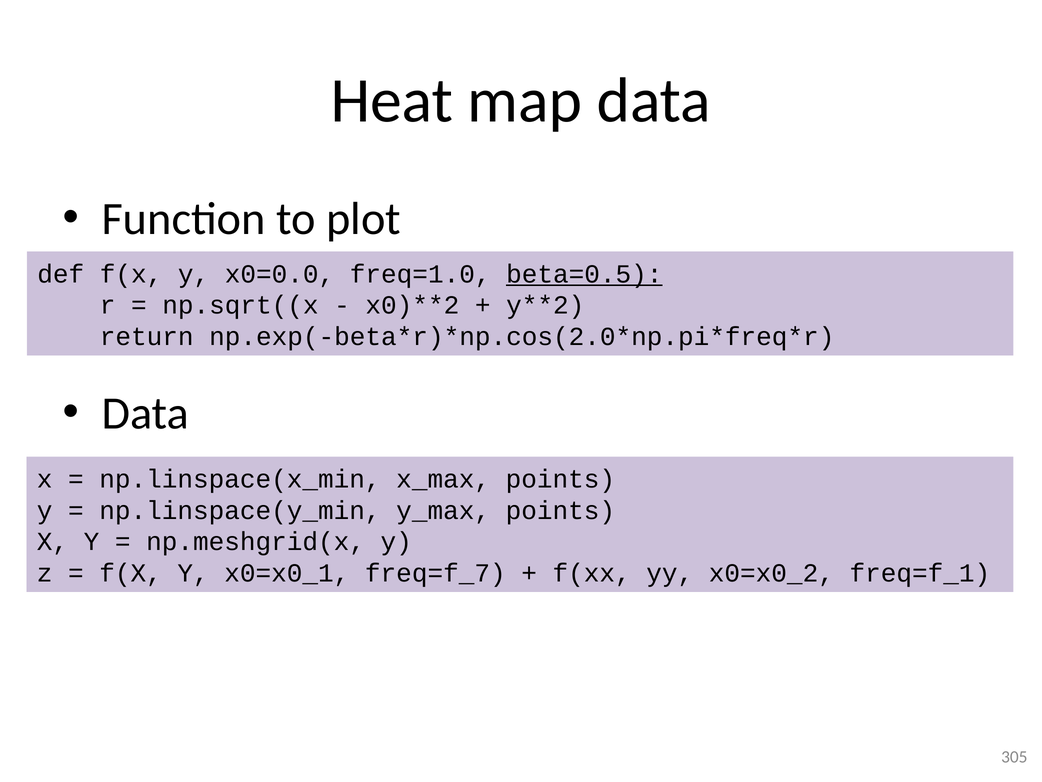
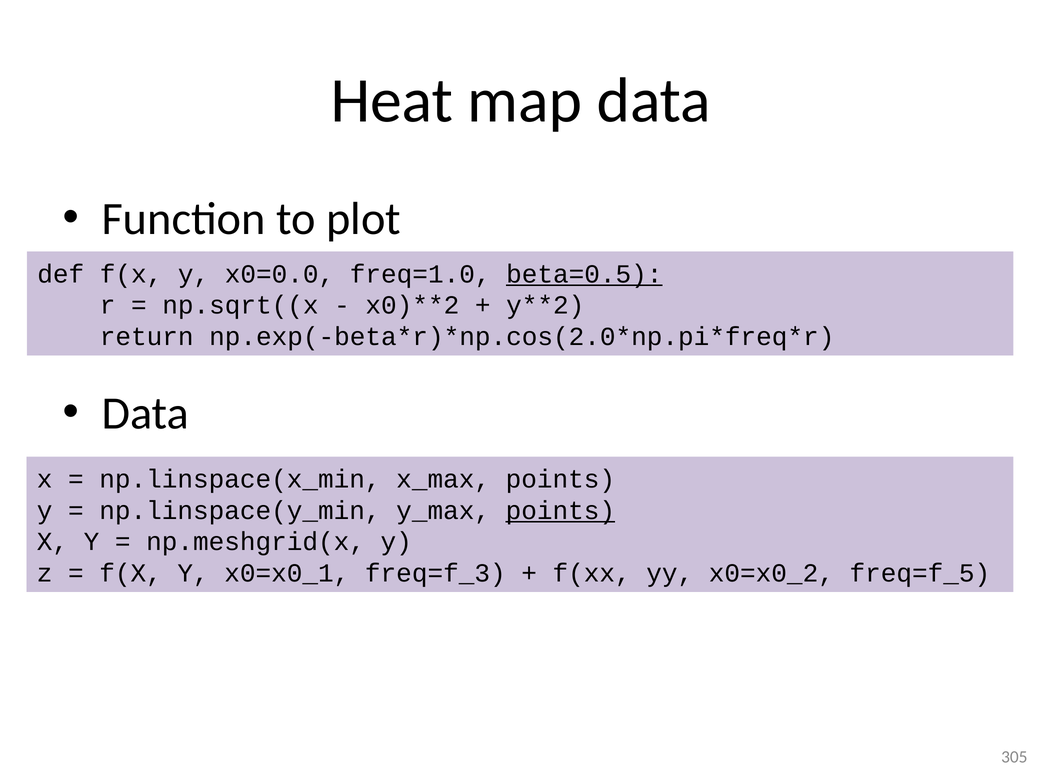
points at (560, 510) underline: none -> present
freq=f_7: freq=f_7 -> freq=f_3
freq=f_1: freq=f_1 -> freq=f_5
